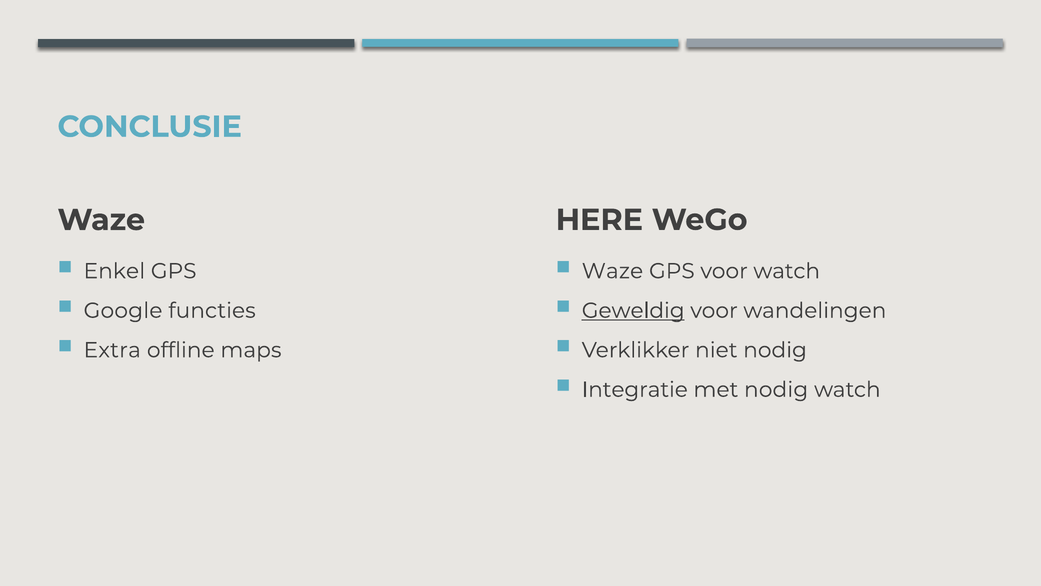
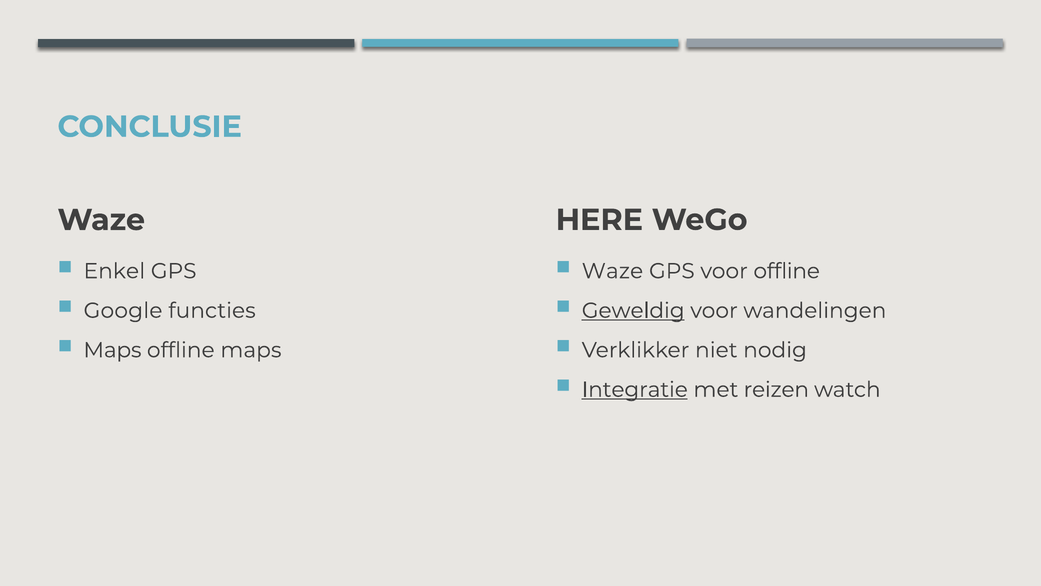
voor watch: watch -> offline
Extra at (112, 350): Extra -> Maps
Integratie underline: none -> present
met nodig: nodig -> reizen
